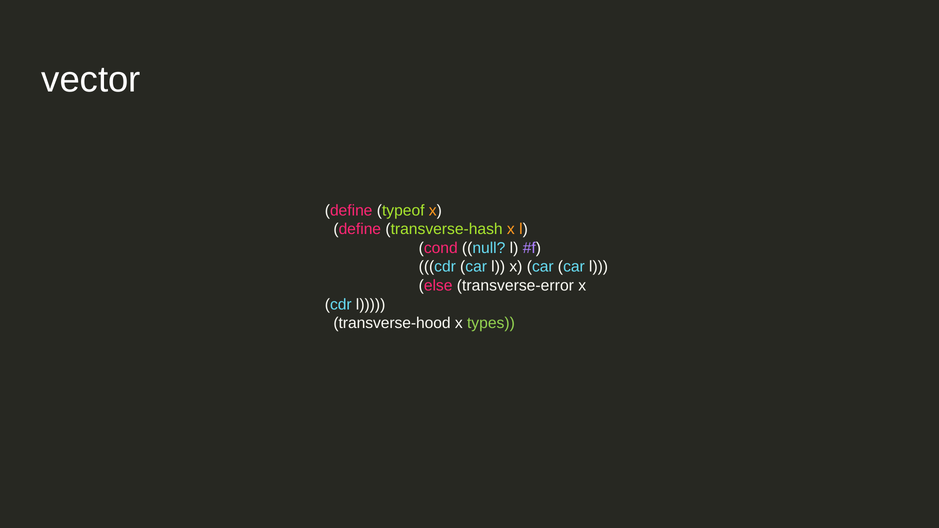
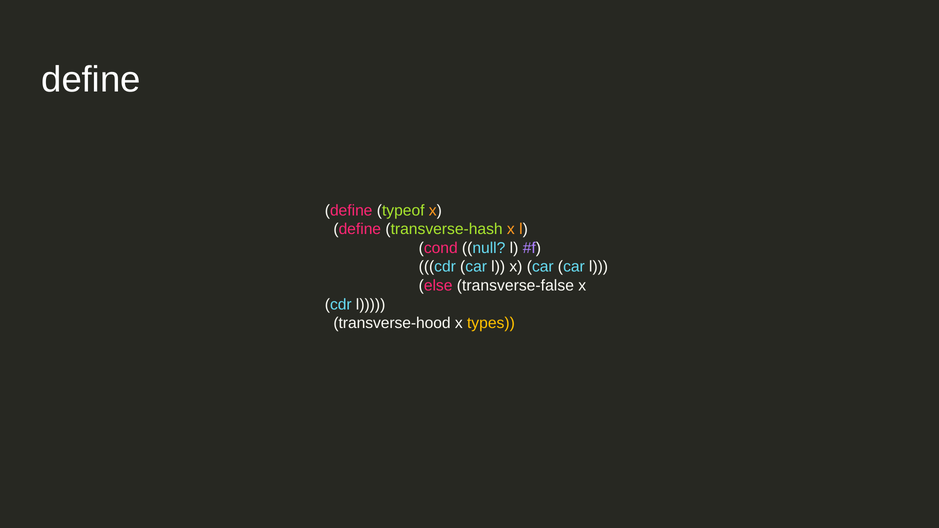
vector at (91, 80): vector -> define
transverse-error: transverse-error -> transverse-false
types colour: light green -> yellow
